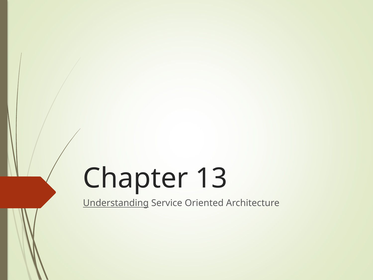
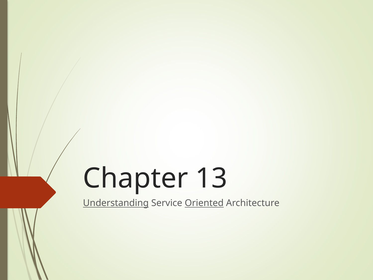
Oriented underline: none -> present
